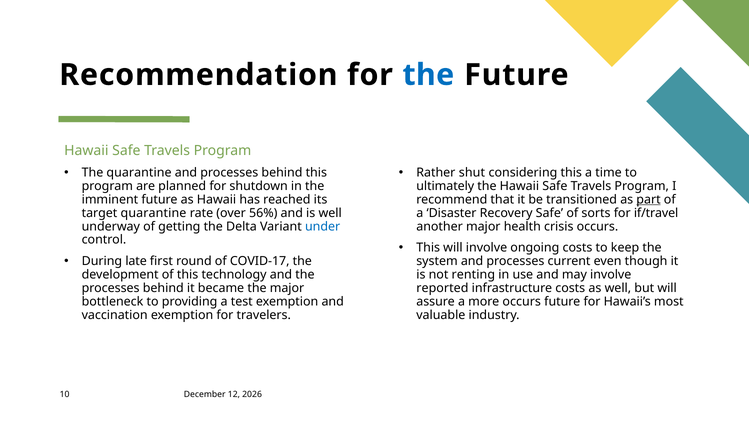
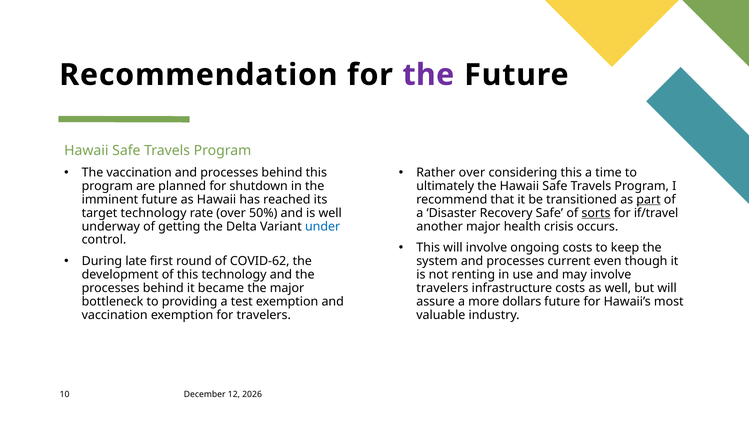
the at (428, 75) colour: blue -> purple
The quarantine: quarantine -> vaccination
Rather shut: shut -> over
target quarantine: quarantine -> technology
56%: 56% -> 50%
sorts underline: none -> present
COVID-17: COVID-17 -> COVID-62
reported at (442, 288): reported -> travelers
more occurs: occurs -> dollars
